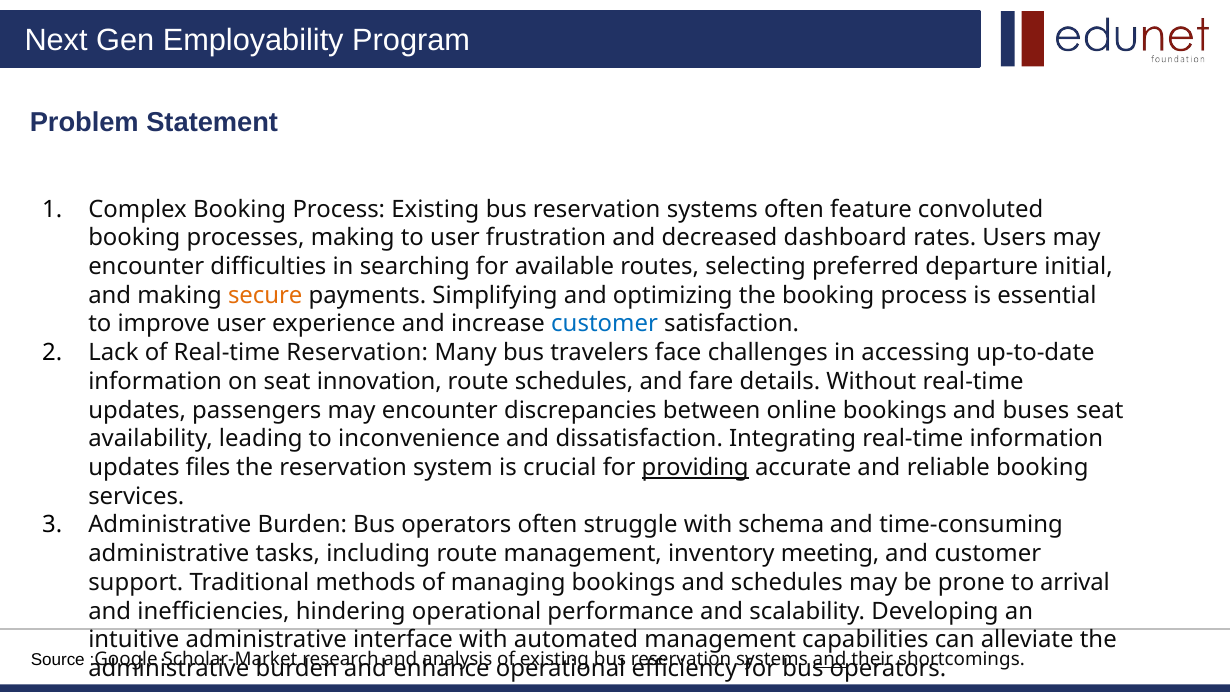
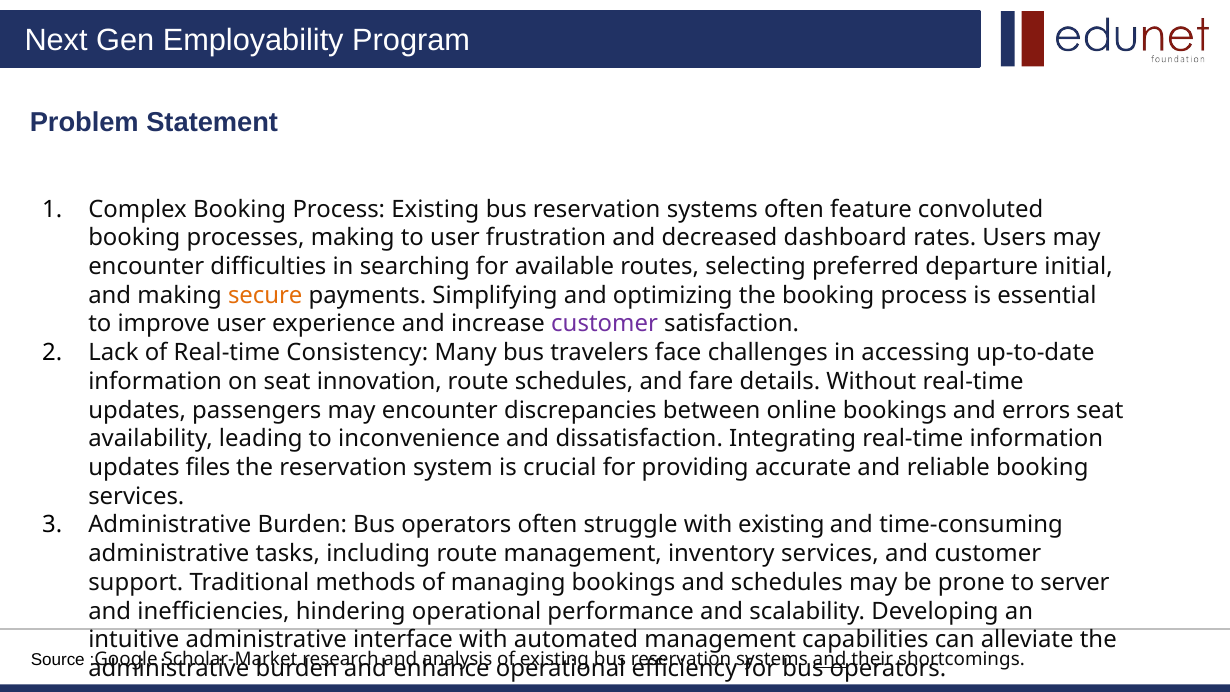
customer at (605, 324) colour: blue -> purple
Real-time Reservation: Reservation -> Consistency
buses: buses -> errors
providing underline: present -> none
with schema: schema -> existing
inventory meeting: meeting -> services
arrival: arrival -> server
